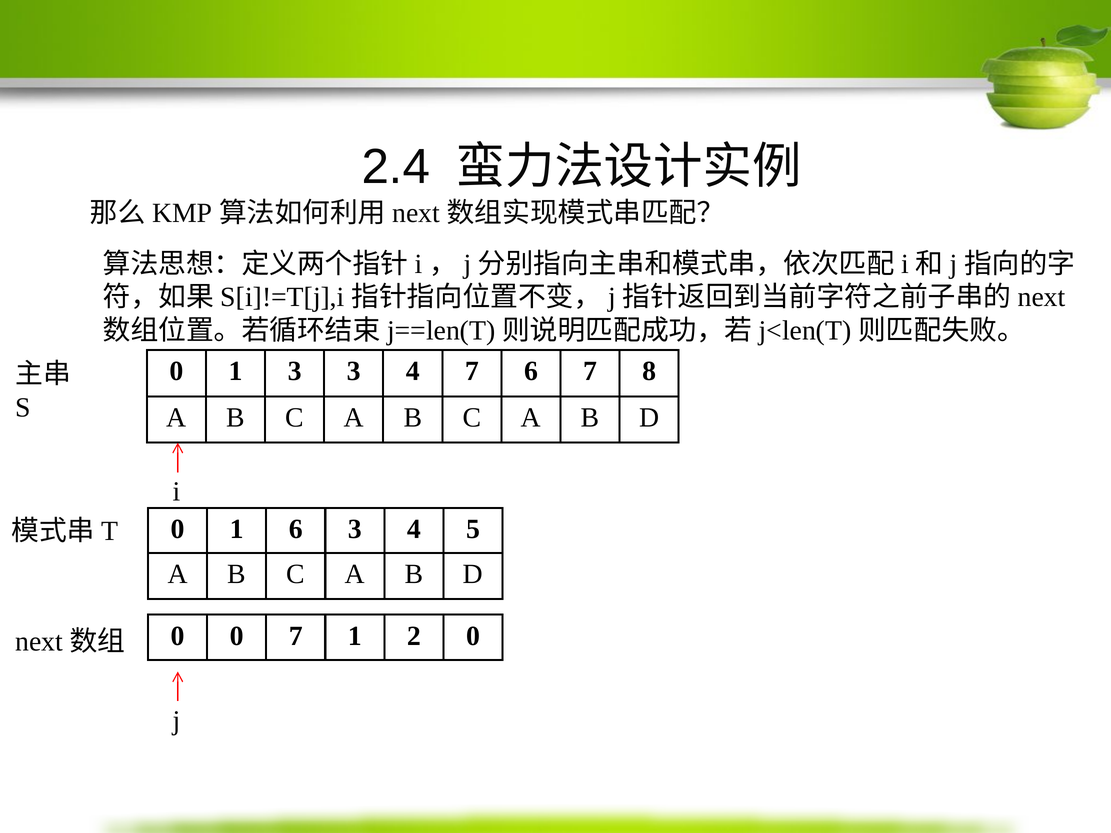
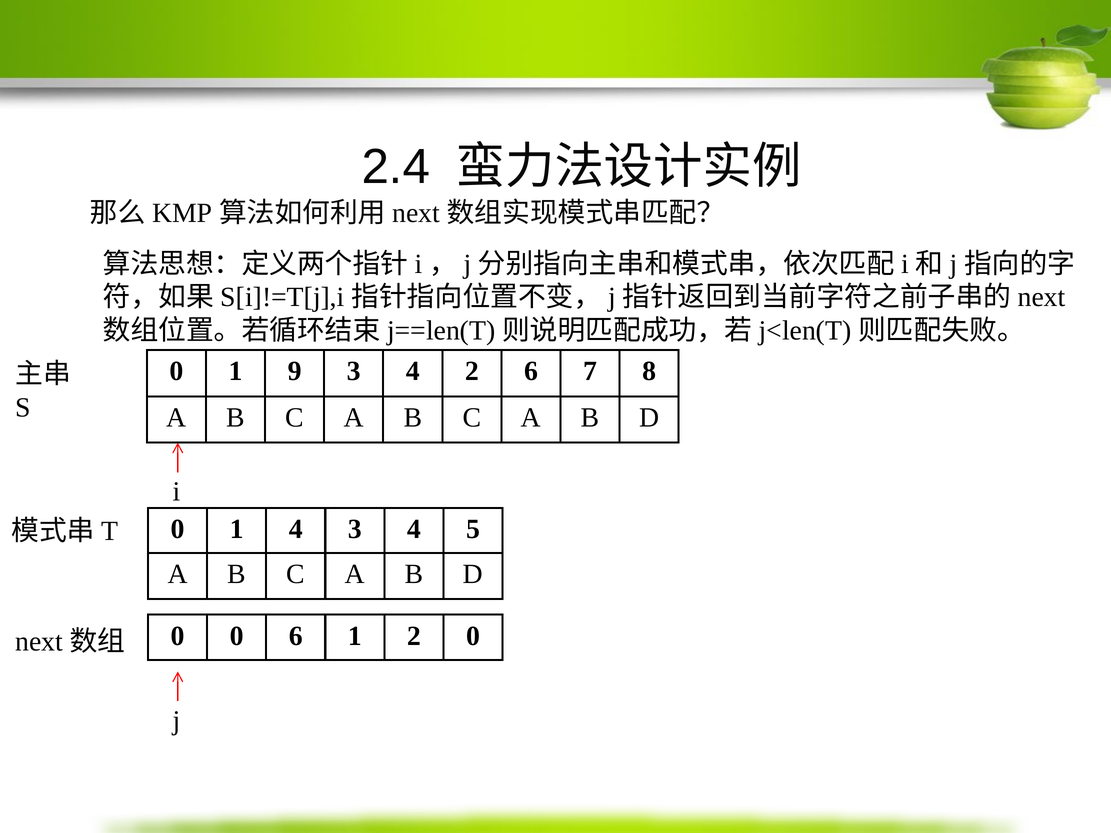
1 3: 3 -> 9
4 7: 7 -> 2
1 6: 6 -> 4
0 7: 7 -> 6
